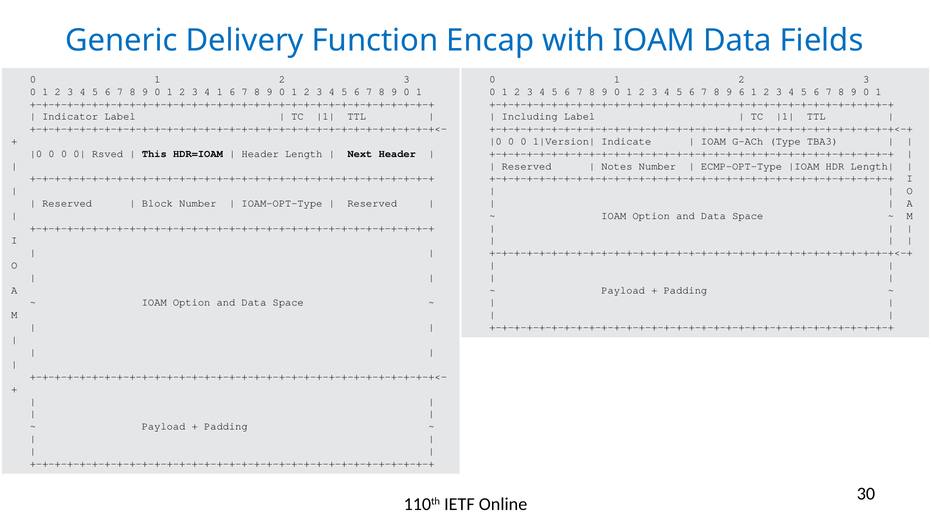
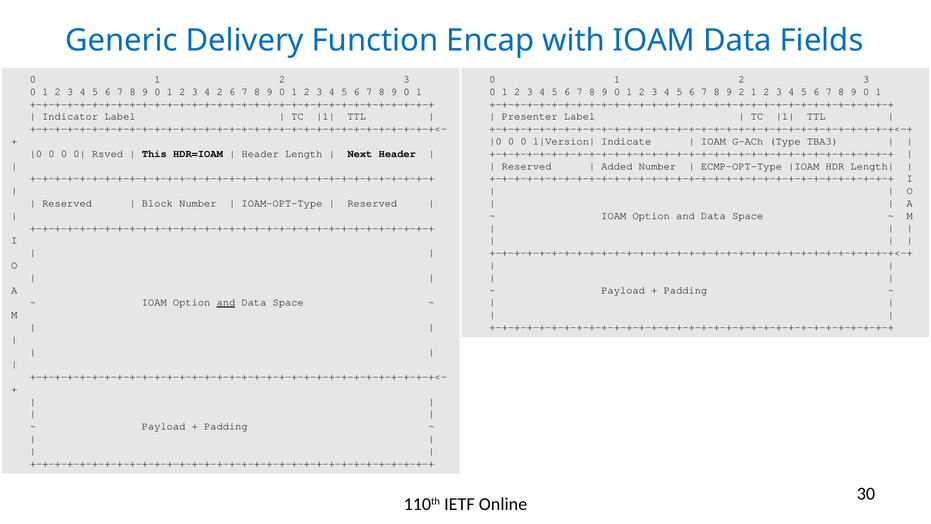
4 1: 1 -> 2
9 6: 6 -> 2
Including: Including -> Presenter
Notes: Notes -> Added
and at (226, 302) underline: none -> present
